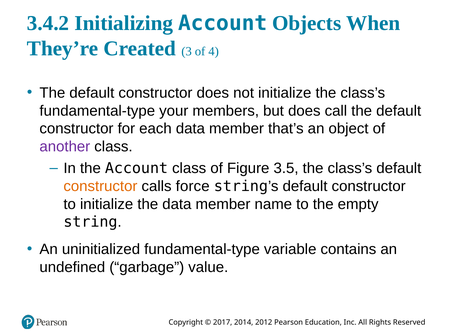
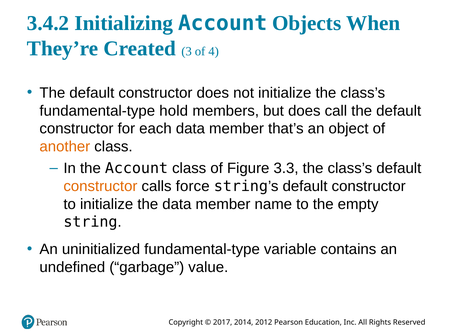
your: your -> hold
another colour: purple -> orange
3.5: 3.5 -> 3.3
